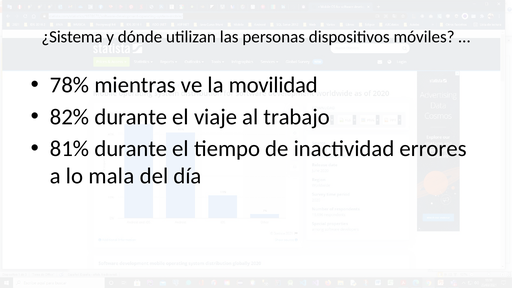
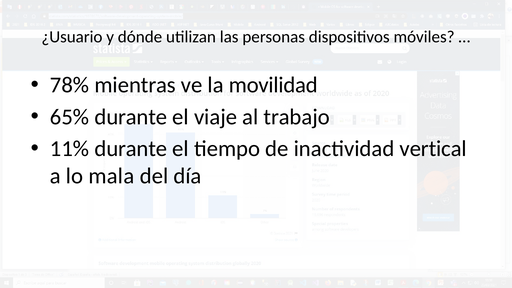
¿Sistema: ¿Sistema -> ¿Usuario
82%: 82% -> 65%
81%: 81% -> 11%
errores: errores -> vertical
